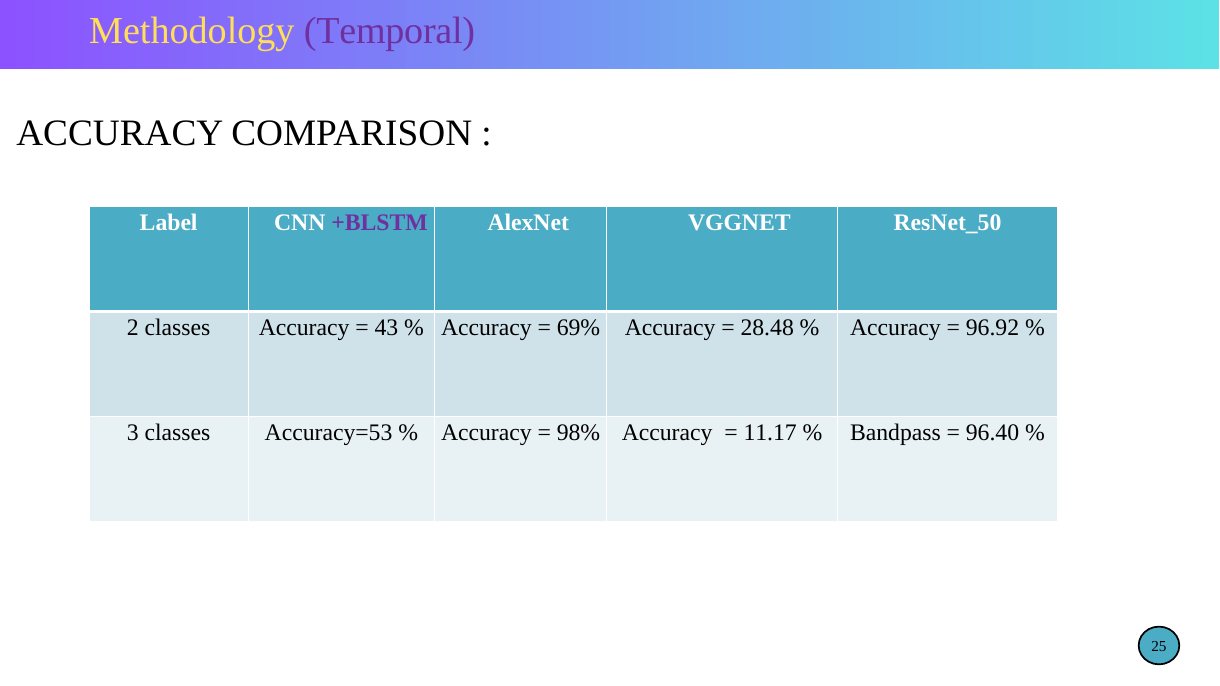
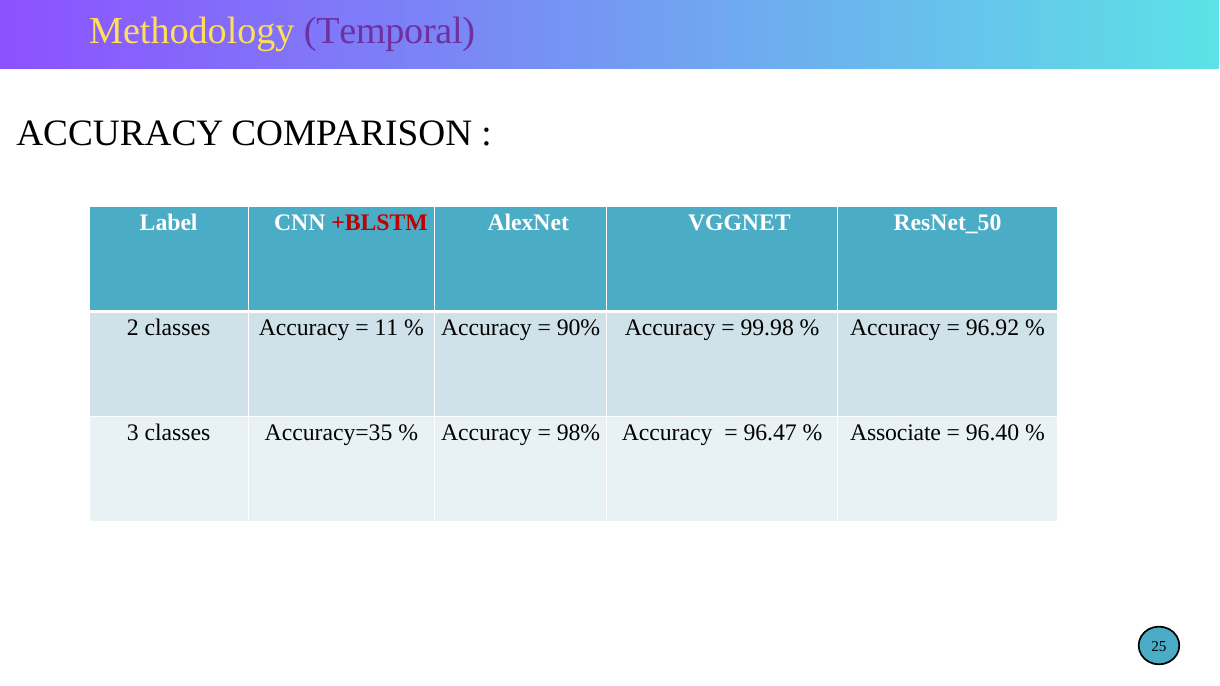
+BLSTM colour: purple -> red
43: 43 -> 11
69%: 69% -> 90%
28.48: 28.48 -> 99.98
Accuracy=53: Accuracy=53 -> Accuracy=35
11.17: 11.17 -> 96.47
Bandpass: Bandpass -> Associate
